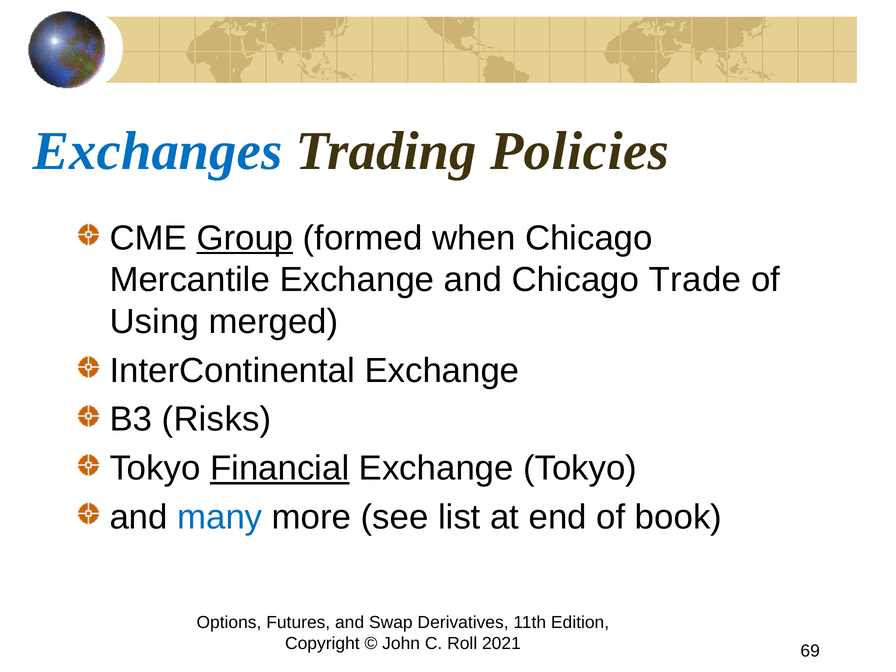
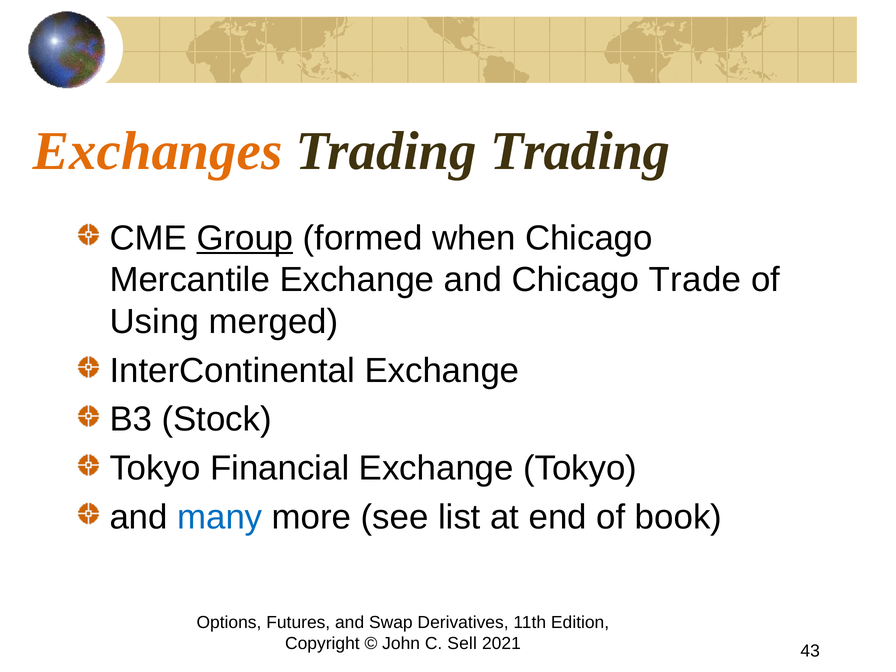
Exchanges colour: blue -> orange
Trading Policies: Policies -> Trading
Risks: Risks -> Stock
Financial underline: present -> none
Roll: Roll -> Sell
69: 69 -> 43
